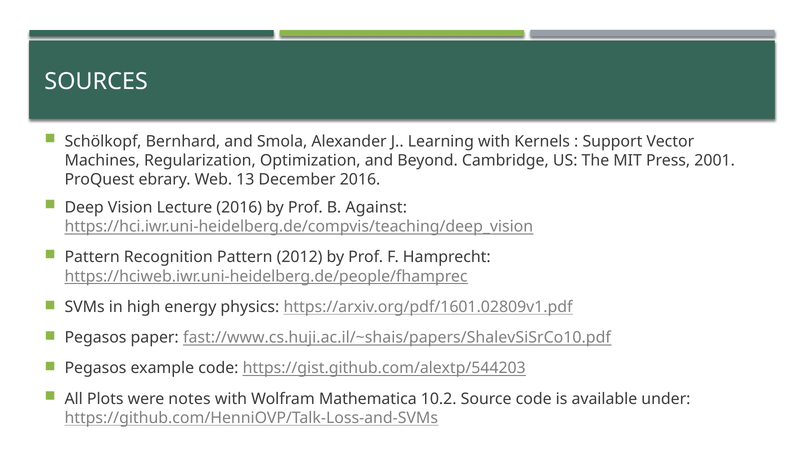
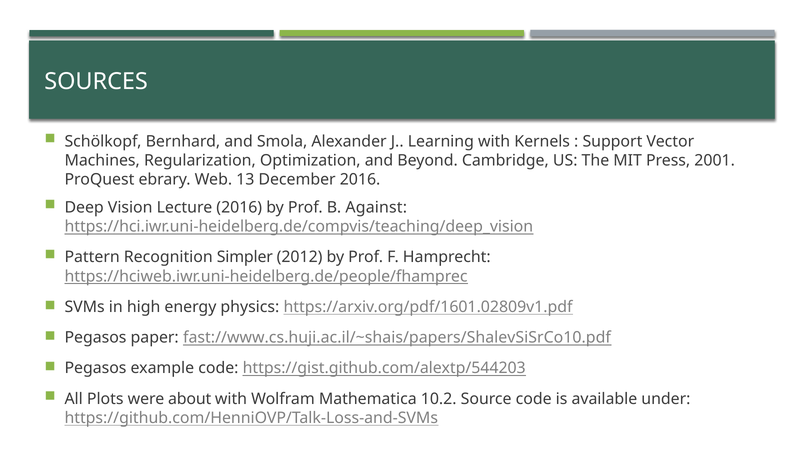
Recognition Pattern: Pattern -> Simpler
notes: notes -> about
